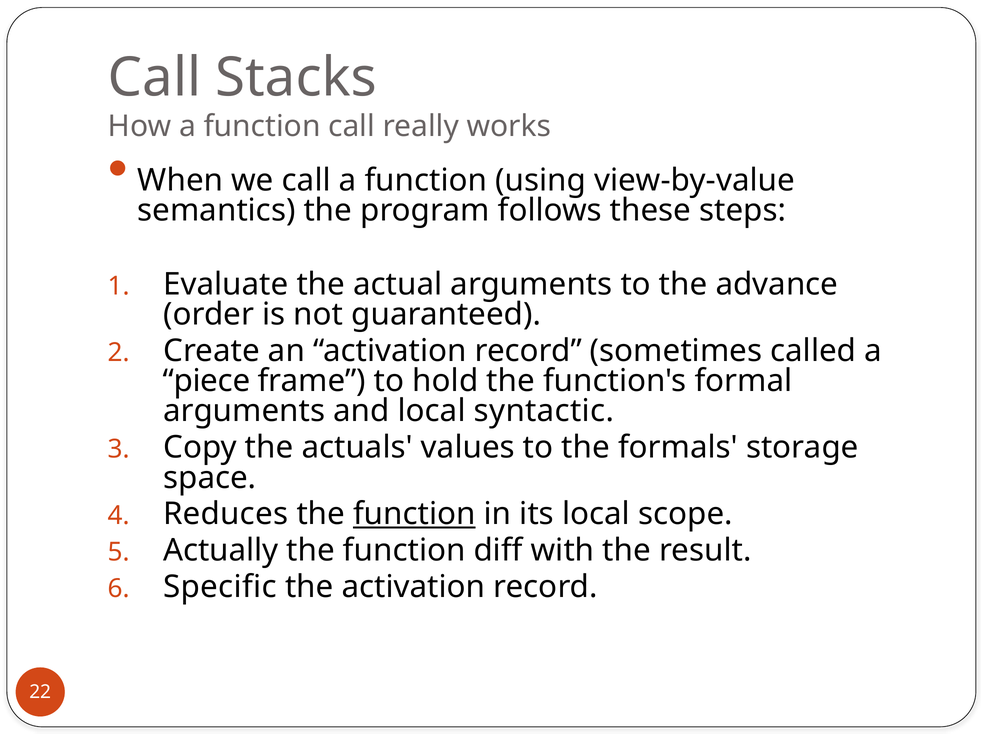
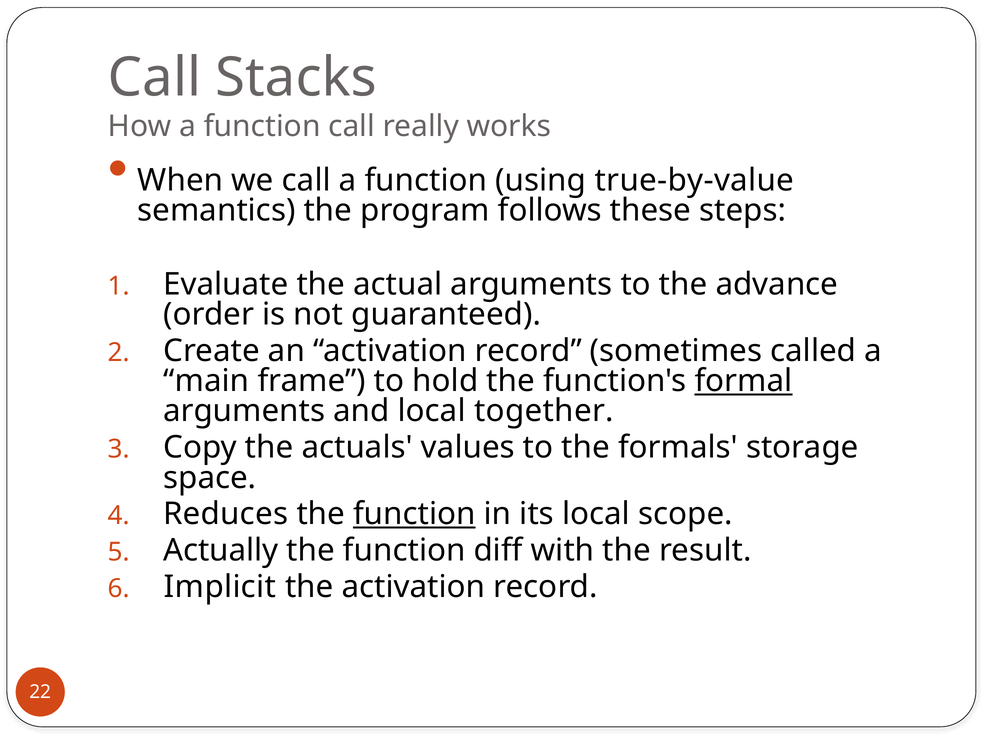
view-by-value: view-by-value -> true-by-value
piece: piece -> main
formal underline: none -> present
syntactic: syntactic -> together
Specific: Specific -> Implicit
